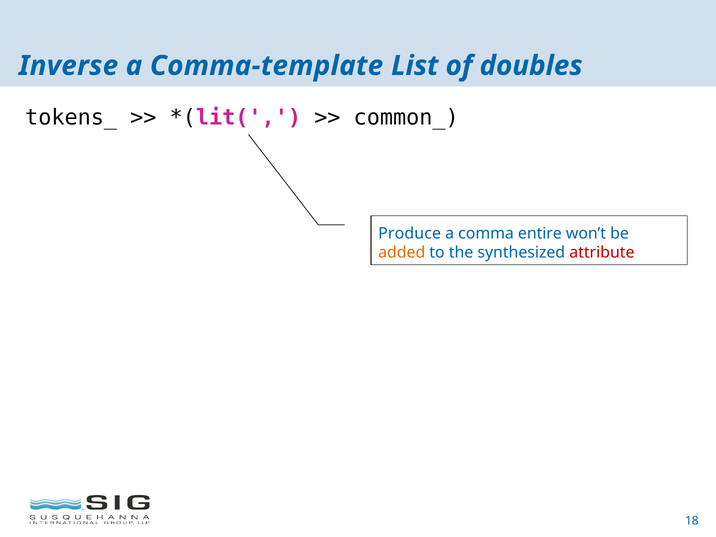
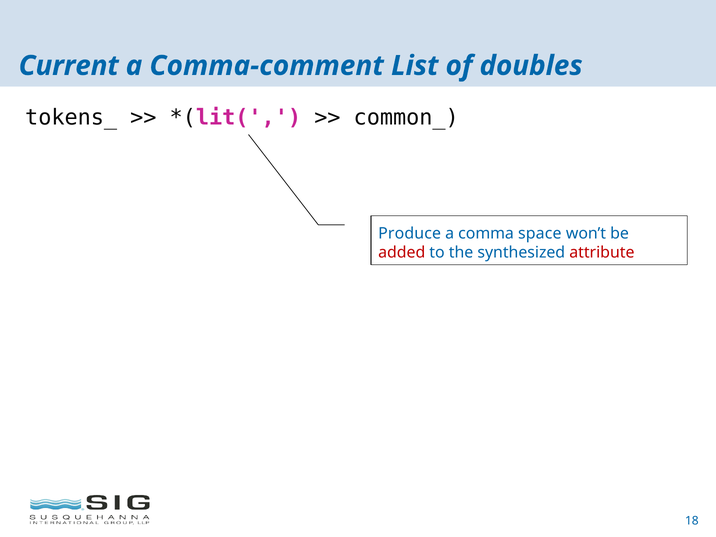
Inverse: Inverse -> Current
Comma-template: Comma-template -> Comma-comment
entire: entire -> space
added colour: orange -> red
